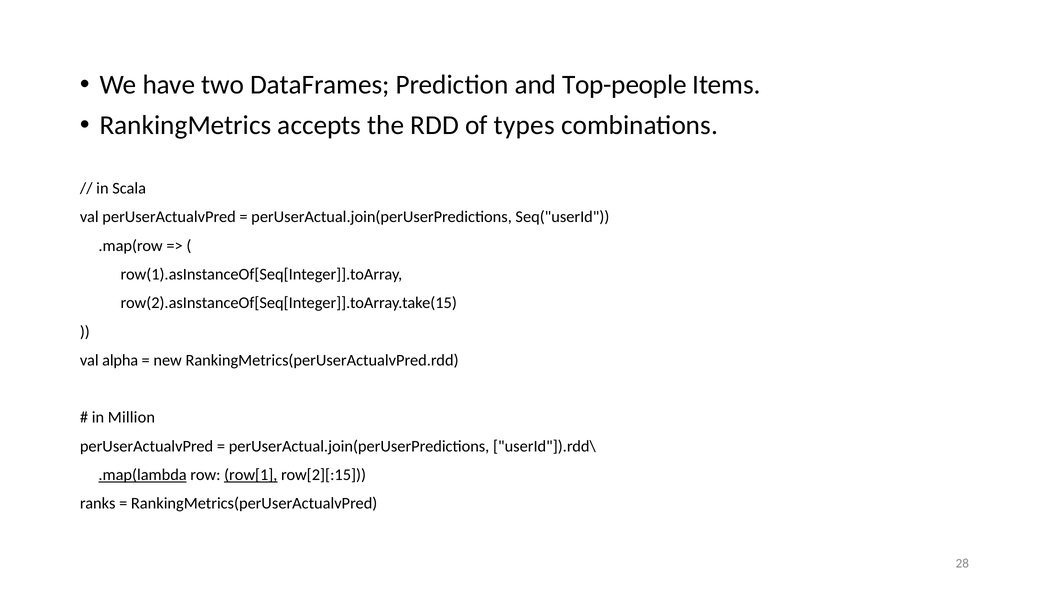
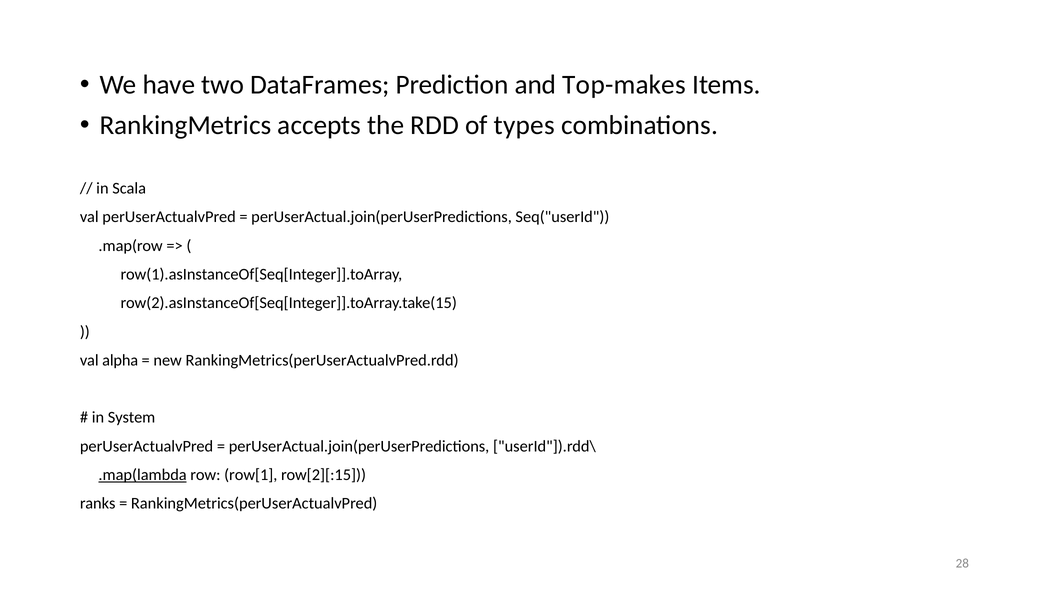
Top-people: Top-people -> Top-makes
Million: Million -> System
row[1 underline: present -> none
